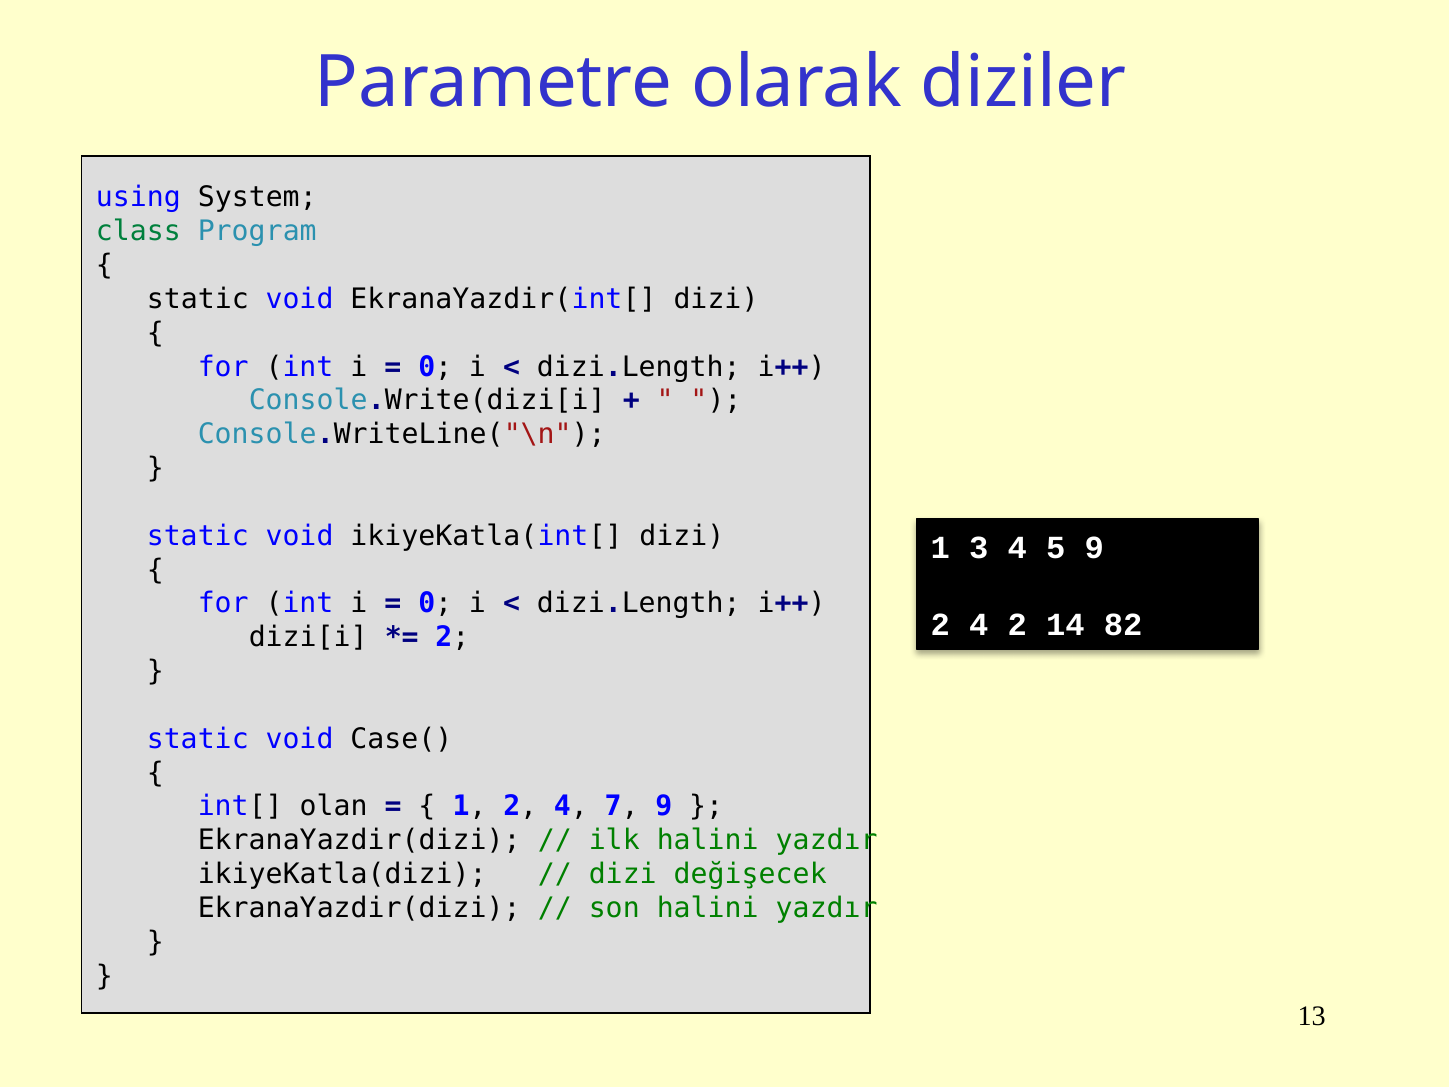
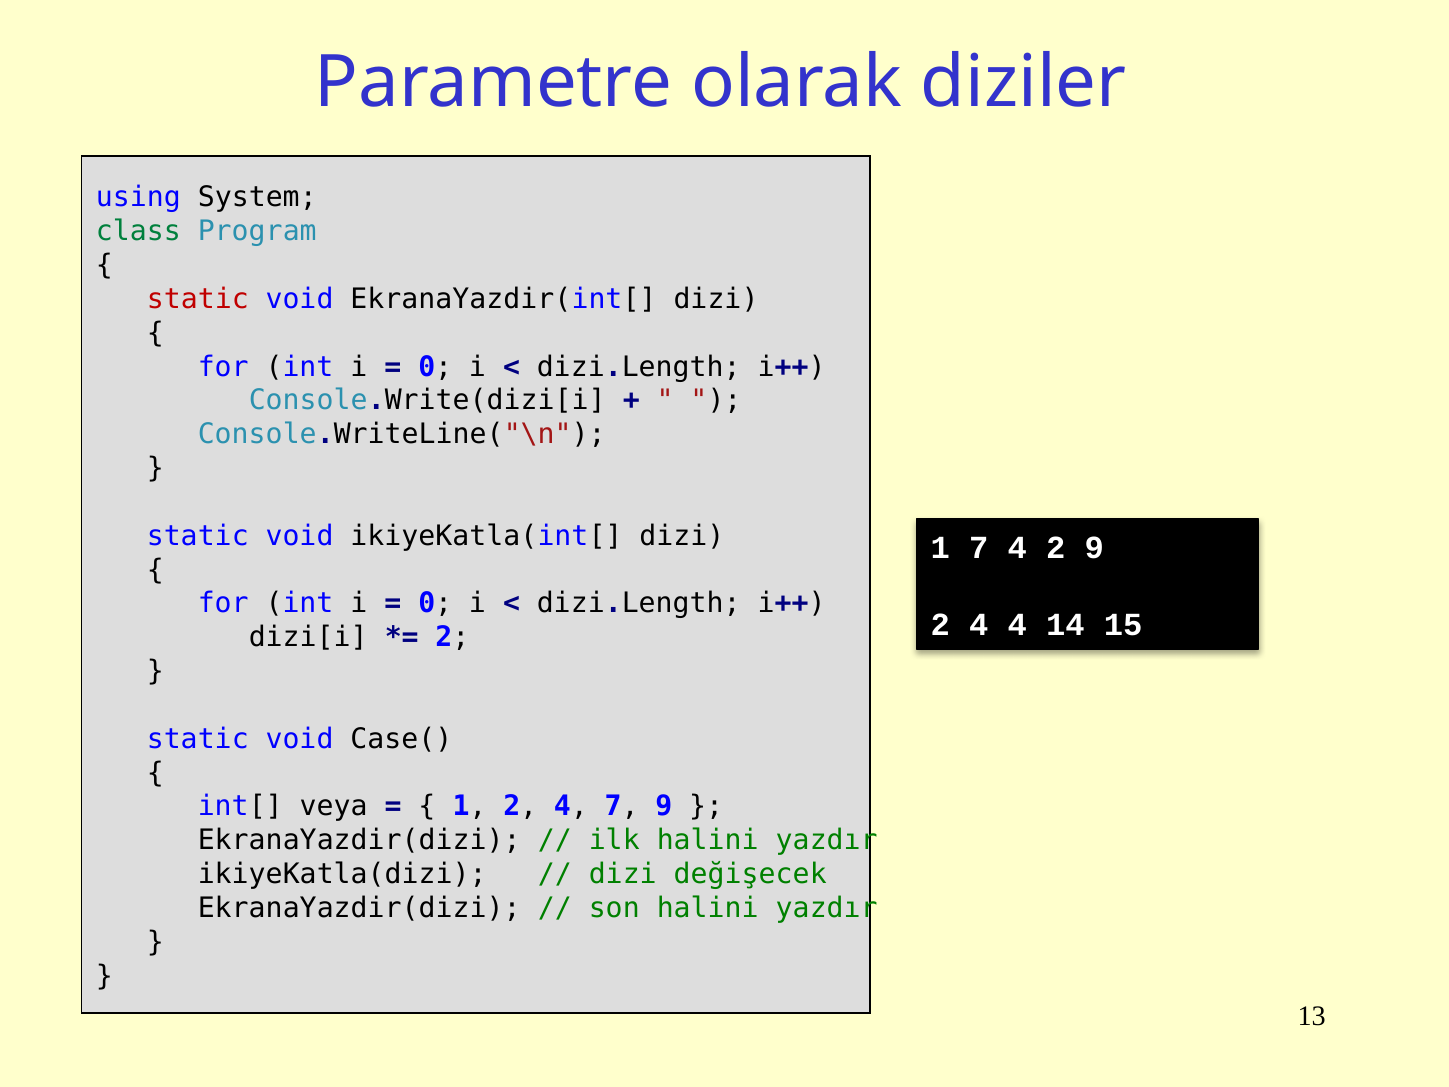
static at (198, 299) colour: black -> red
1 3: 3 -> 7
4 5: 5 -> 2
4 2: 2 -> 4
82: 82 -> 15
olan: olan -> veya
